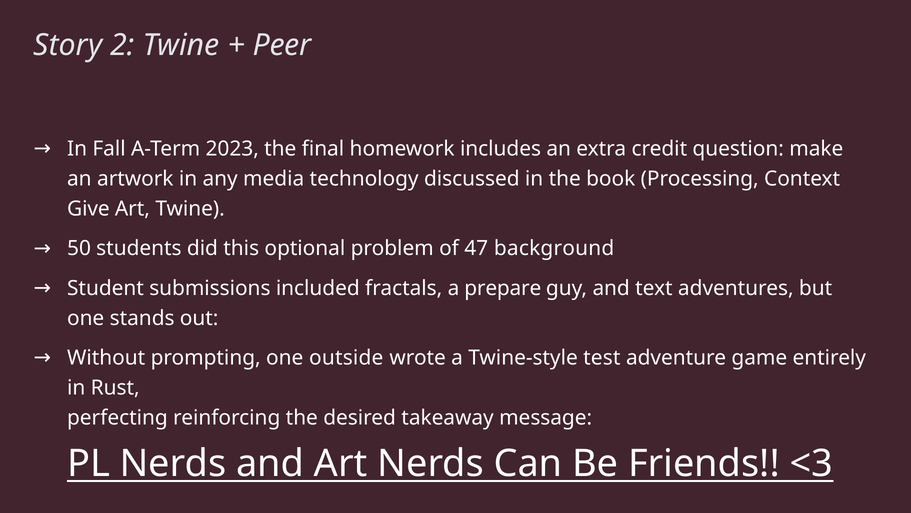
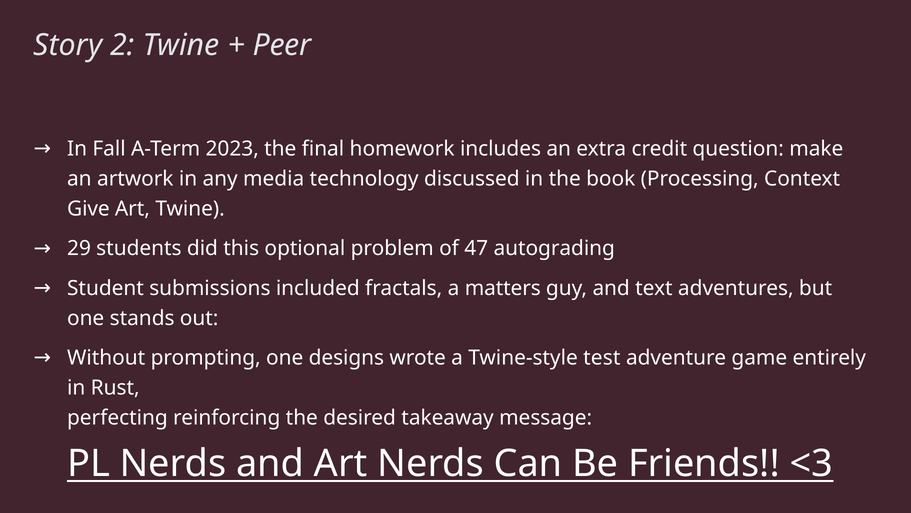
50: 50 -> 29
background: background -> autograding
prepare: prepare -> matters
outside: outside -> designs
